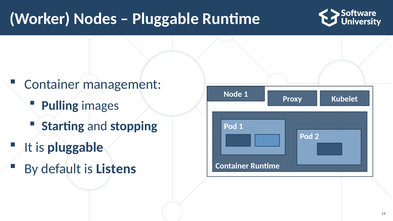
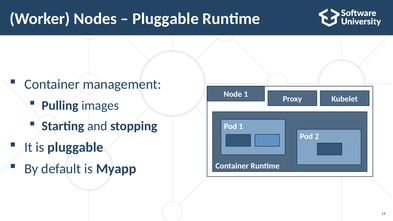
Listens: Listens -> Myapp
